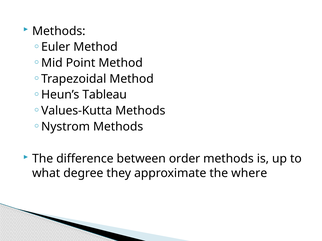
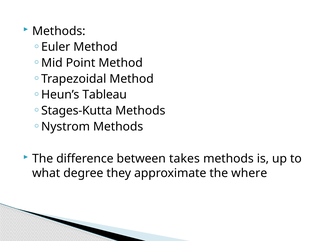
Values-Kutta: Values-Kutta -> Stages-Kutta
order: order -> takes
